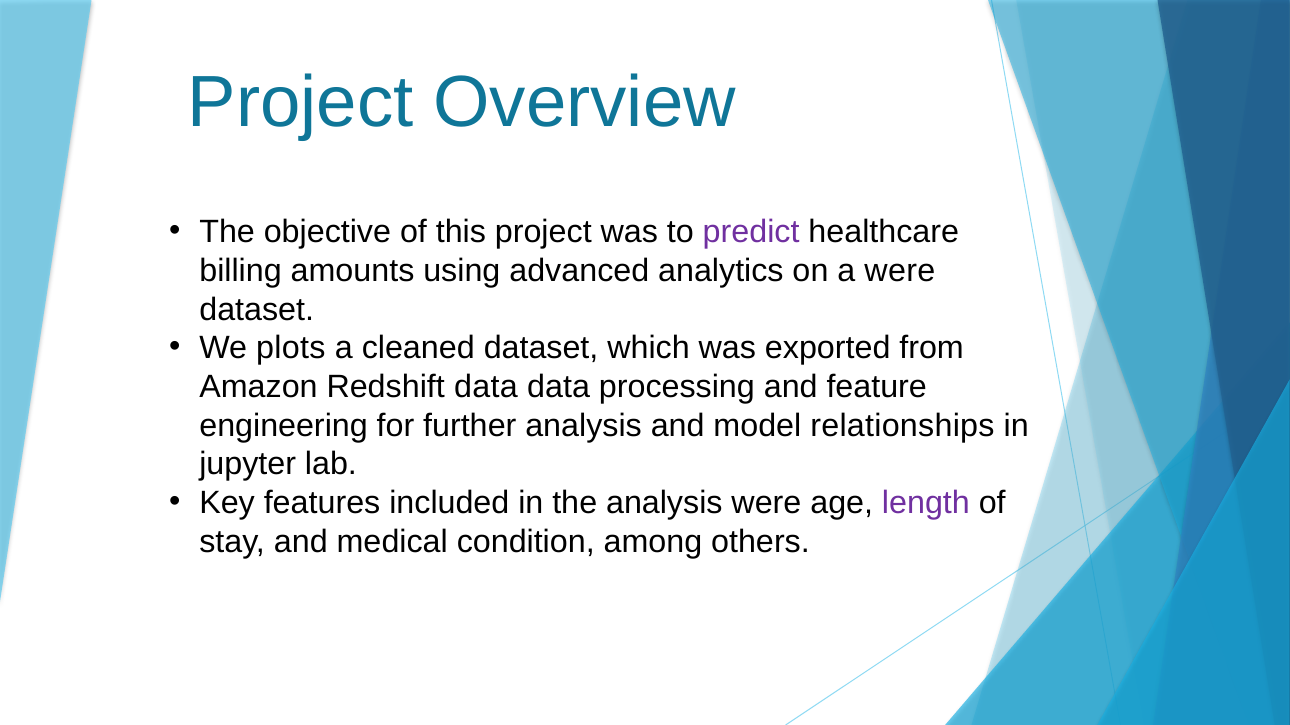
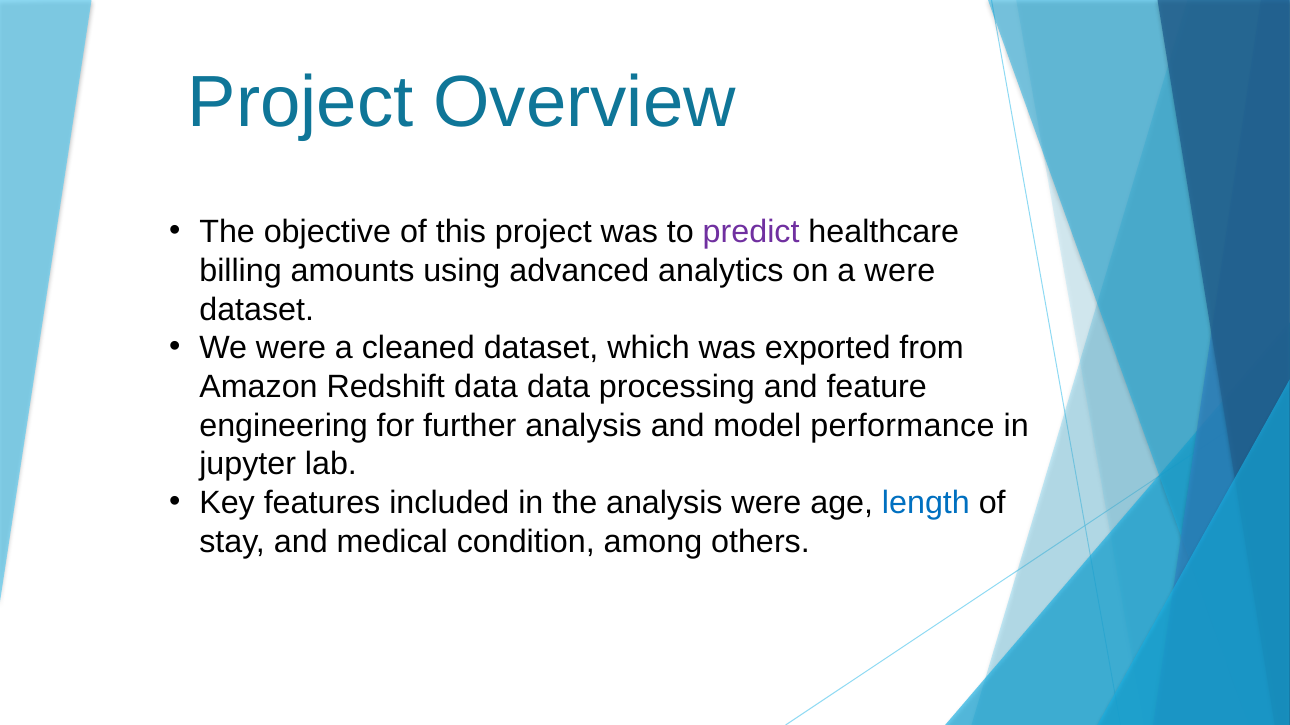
We plots: plots -> were
relationships: relationships -> performance
length colour: purple -> blue
